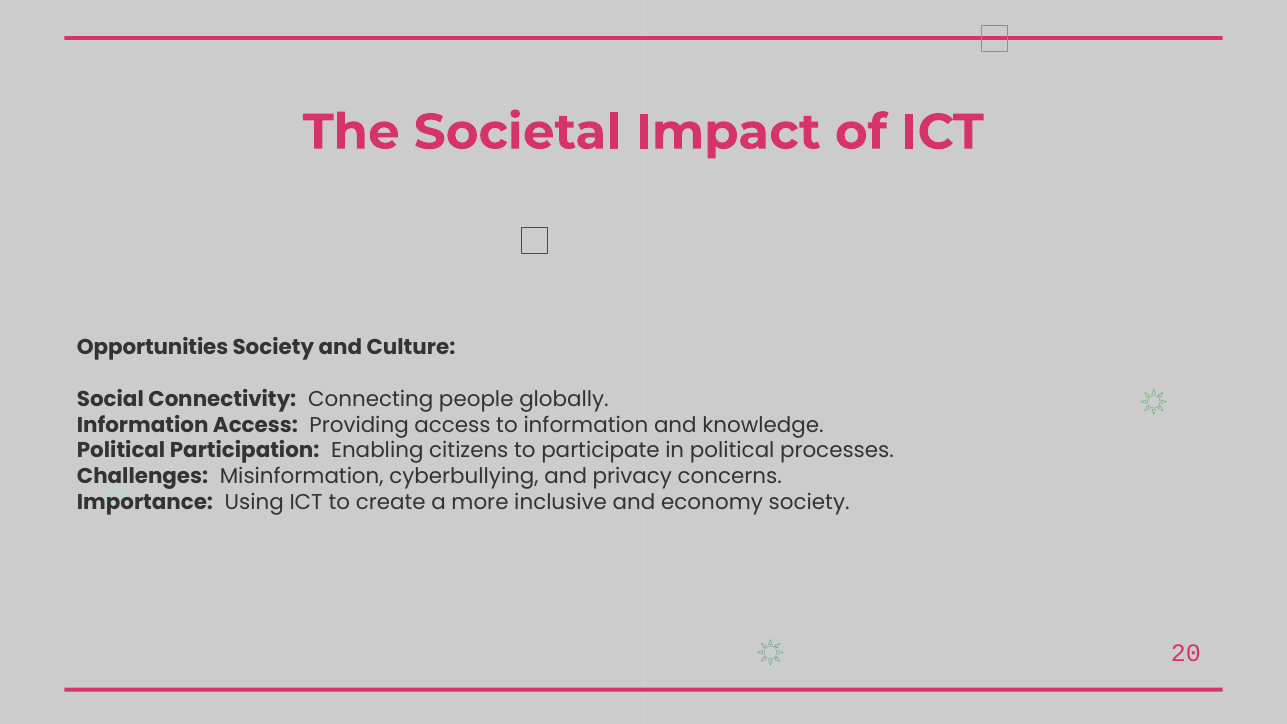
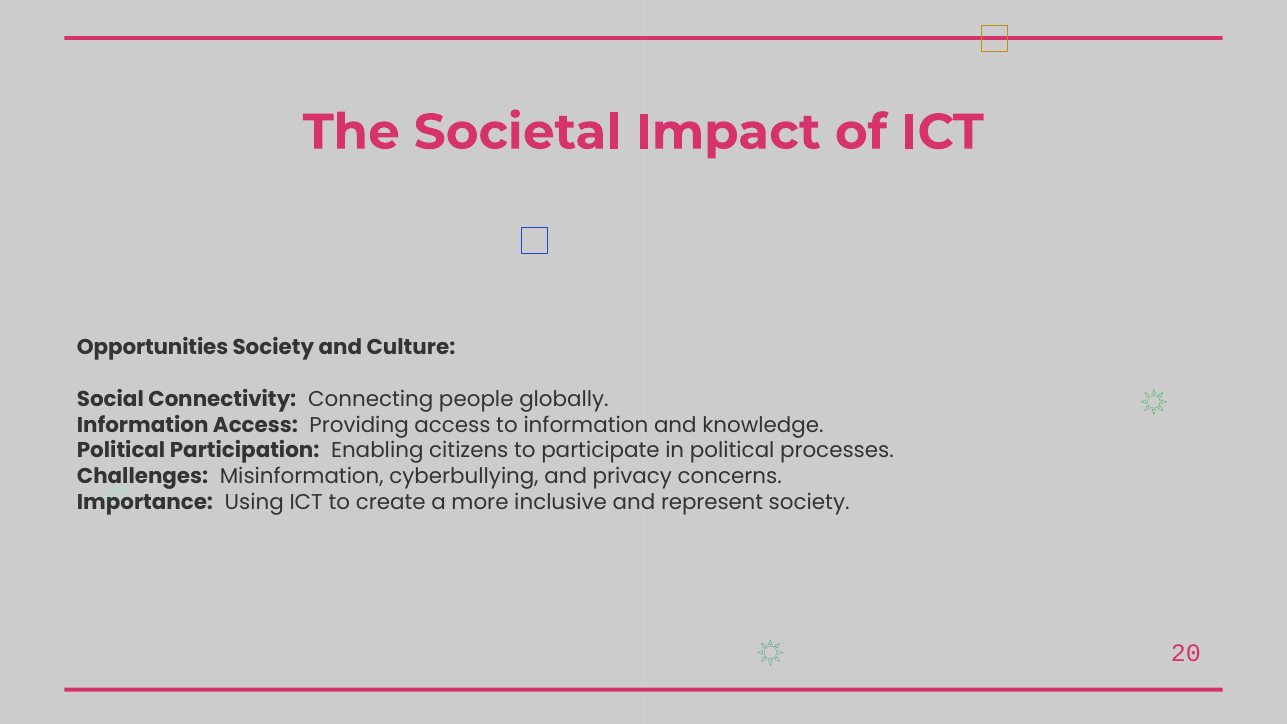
economy: economy -> represent
